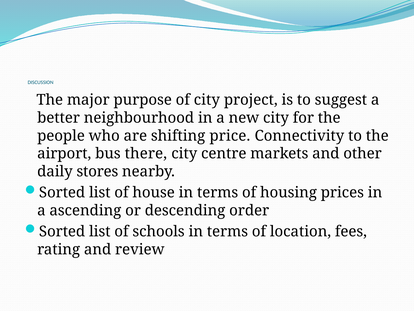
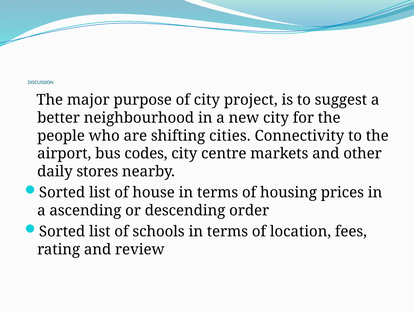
price: price -> cities
there: there -> codes
